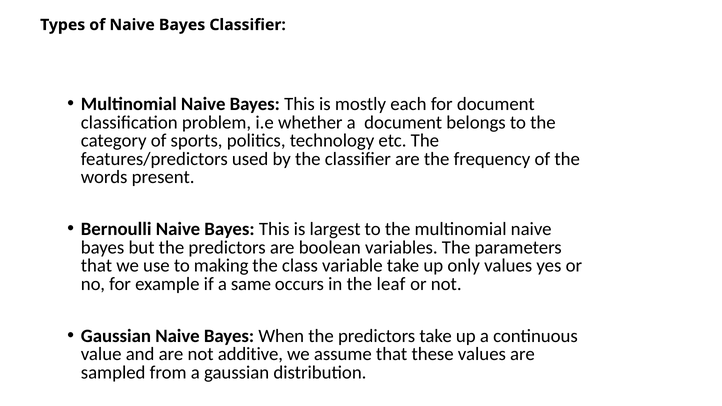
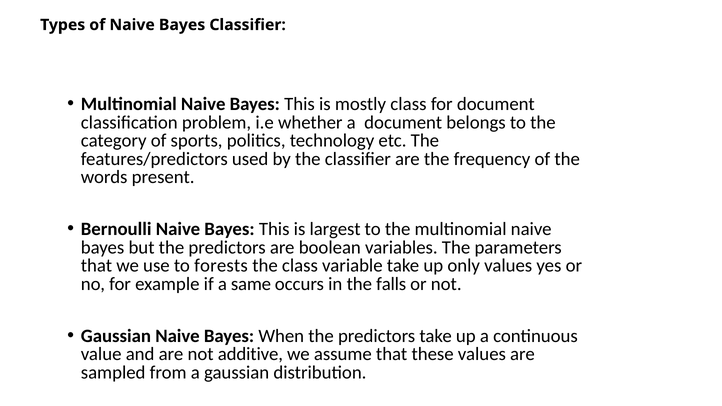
mostly each: each -> class
making: making -> forests
leaf: leaf -> falls
